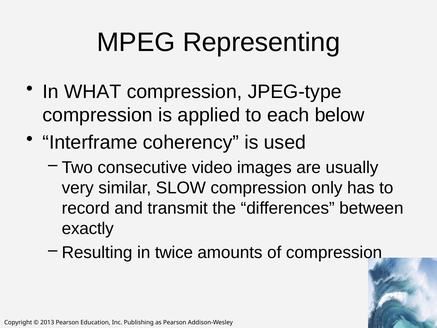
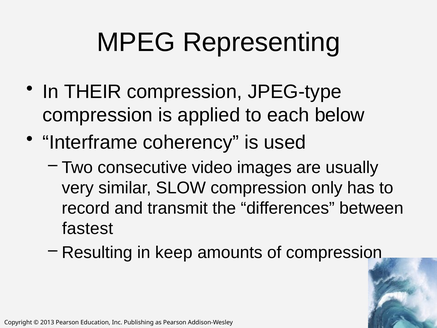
WHAT: WHAT -> THEIR
exactly: exactly -> fastest
twice: twice -> keep
